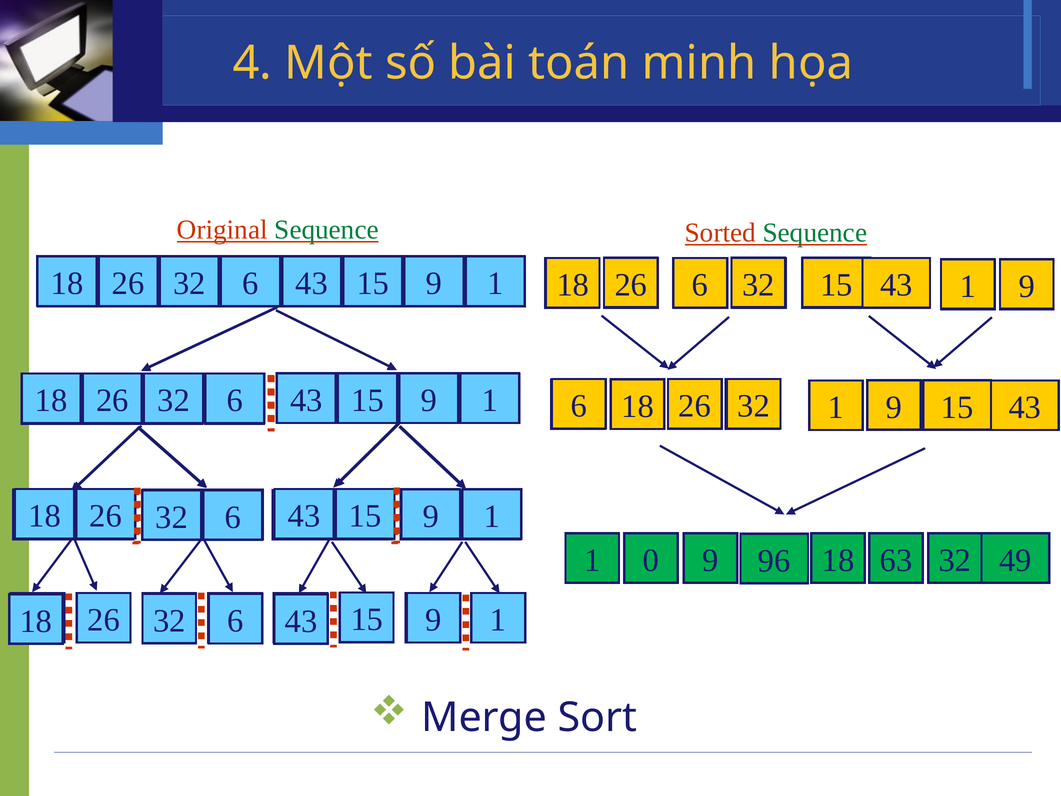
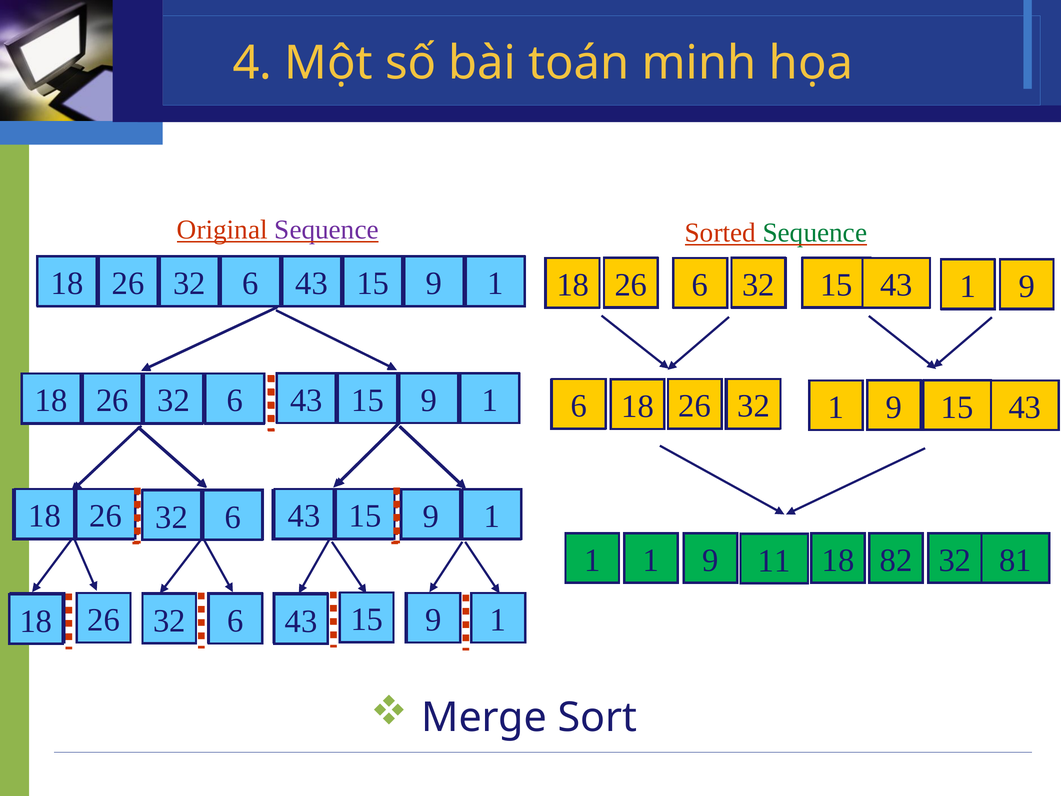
Sequence at (327, 230) colour: green -> purple
1 0: 0 -> 1
96: 96 -> 11
63: 63 -> 82
49: 49 -> 81
